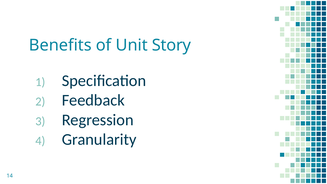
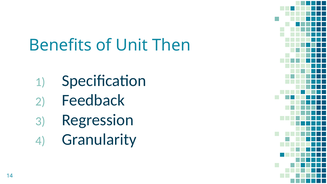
Story: Story -> Then
